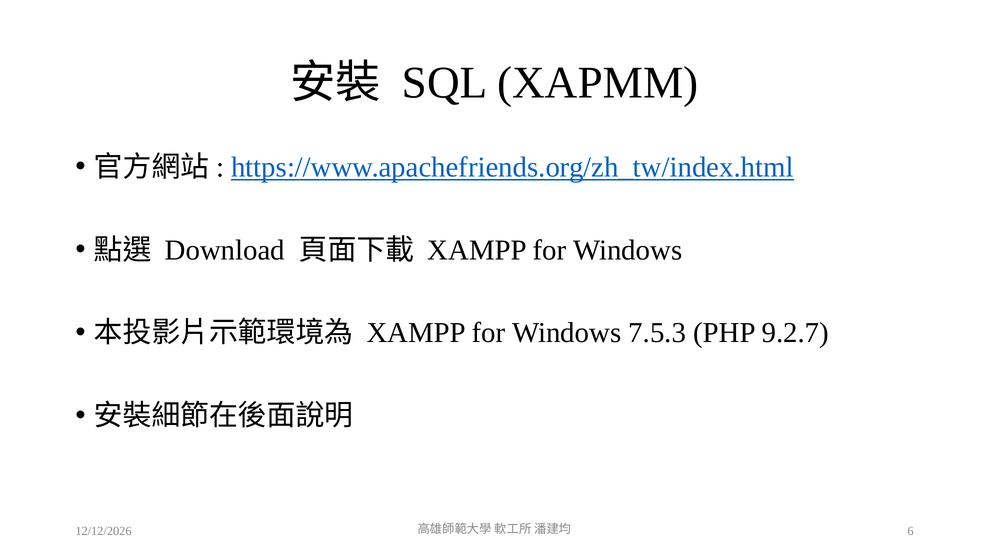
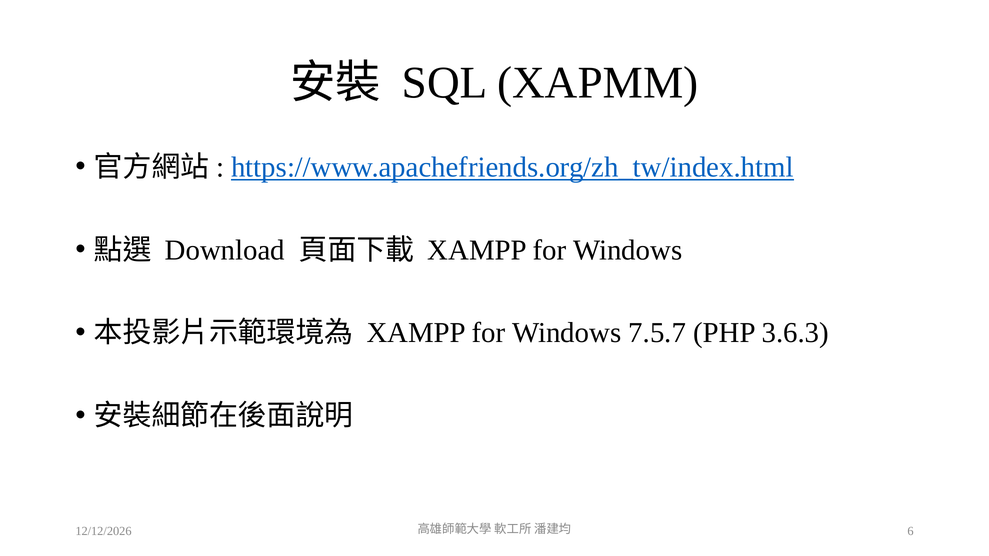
7.5.3: 7.5.3 -> 7.5.7
9.2.7: 9.2.7 -> 3.6.3
